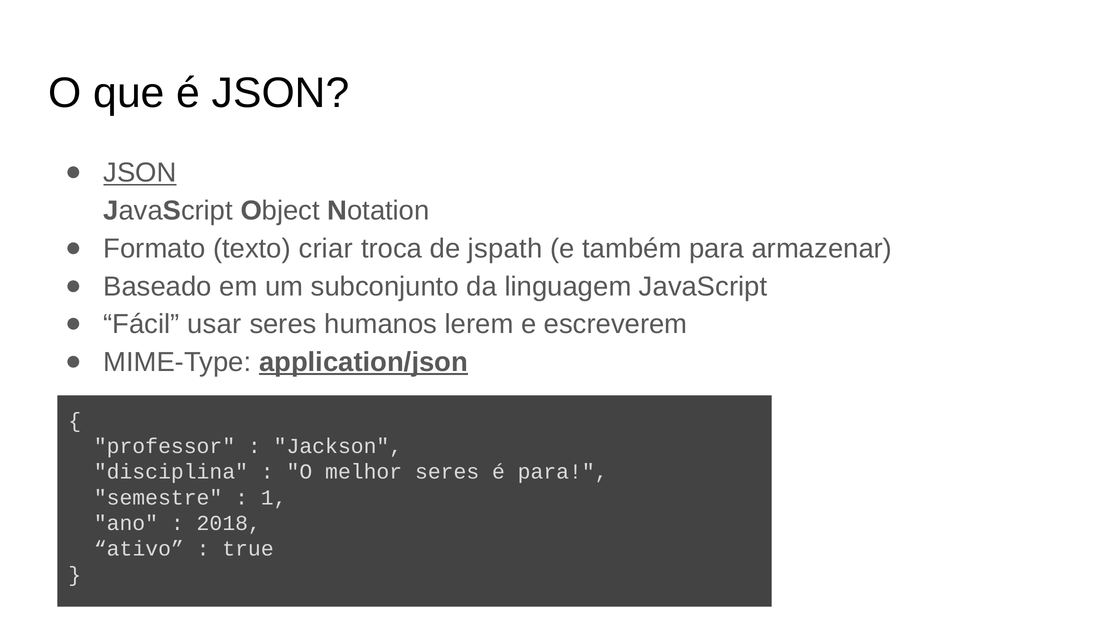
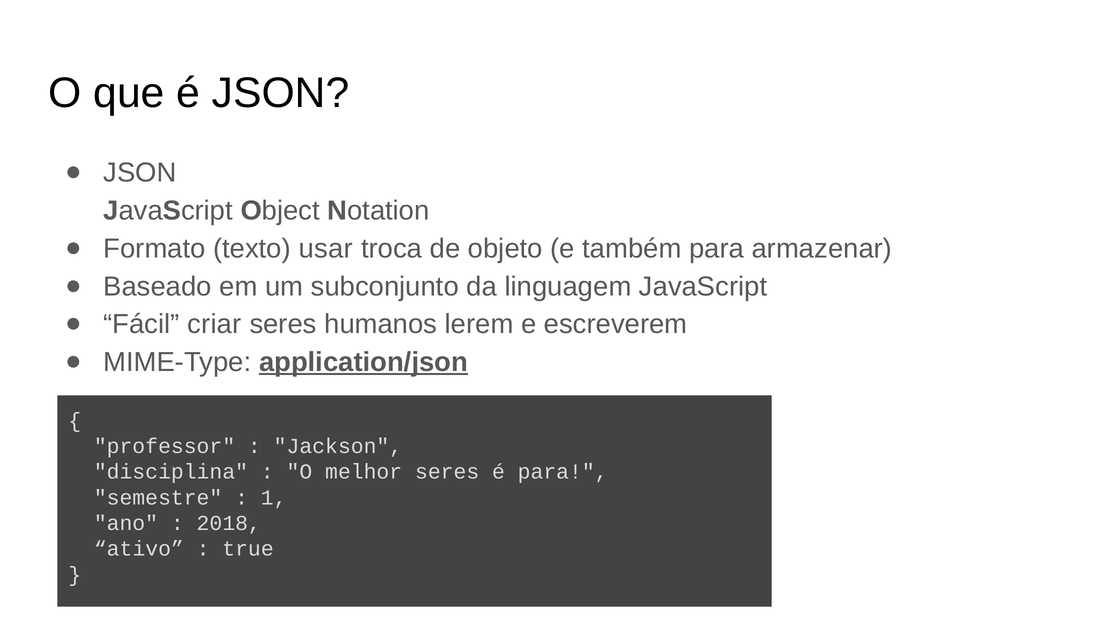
JSON at (140, 173) underline: present -> none
criar: criar -> usar
jspath: jspath -> objeto
usar: usar -> criar
